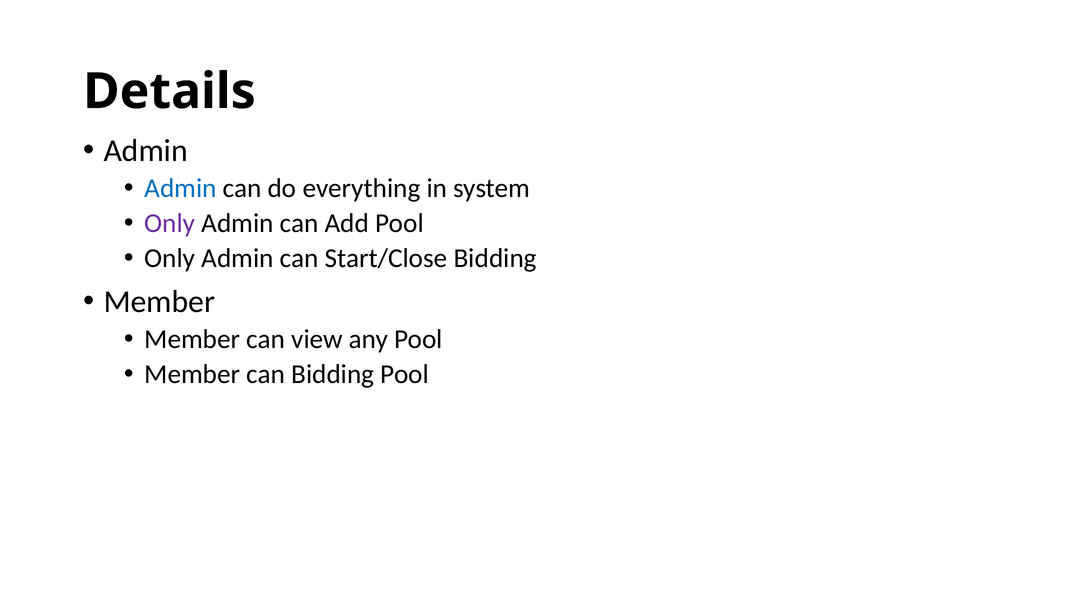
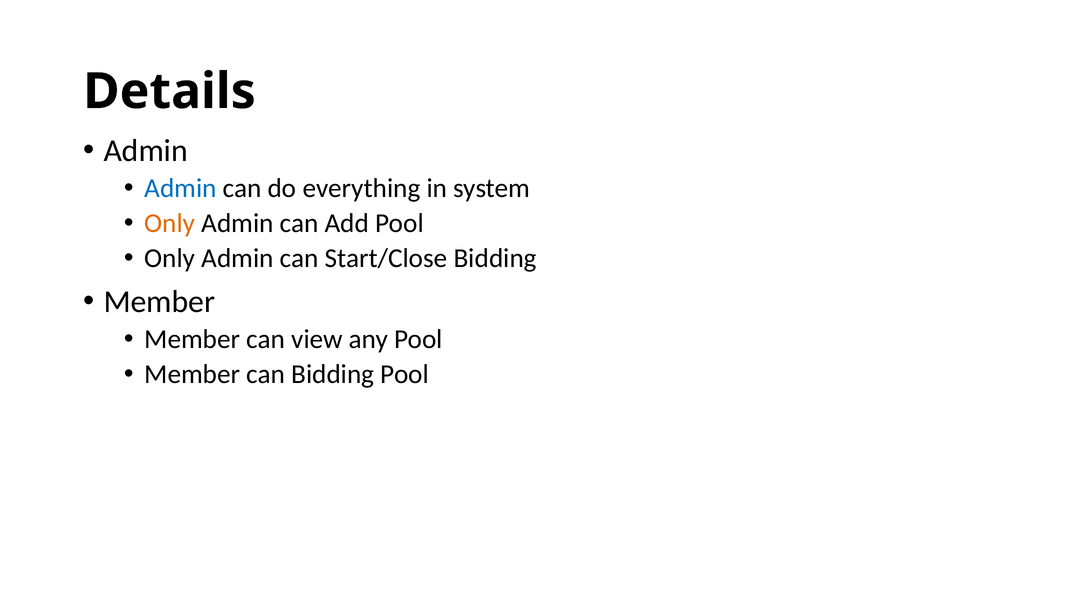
Only at (170, 223) colour: purple -> orange
